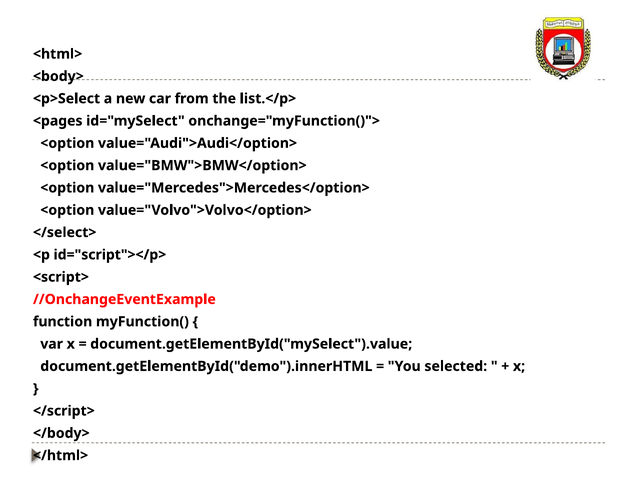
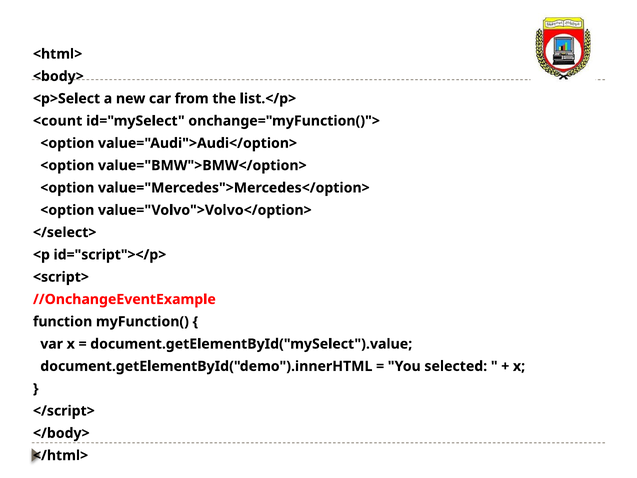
<pages: <pages -> <count
